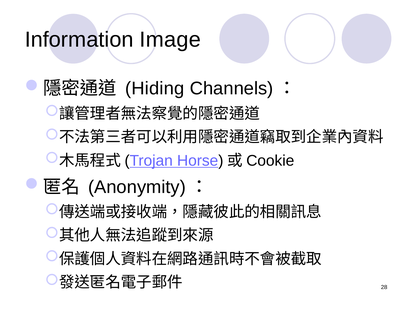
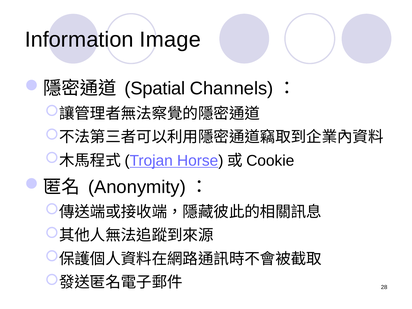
Hiding: Hiding -> Spatial
